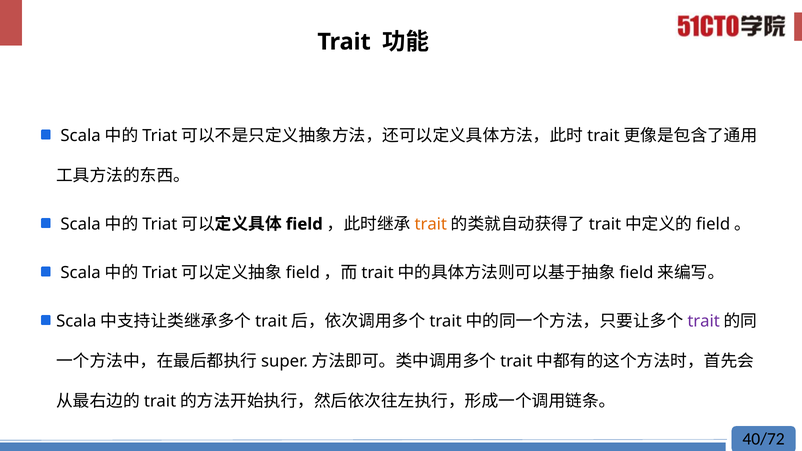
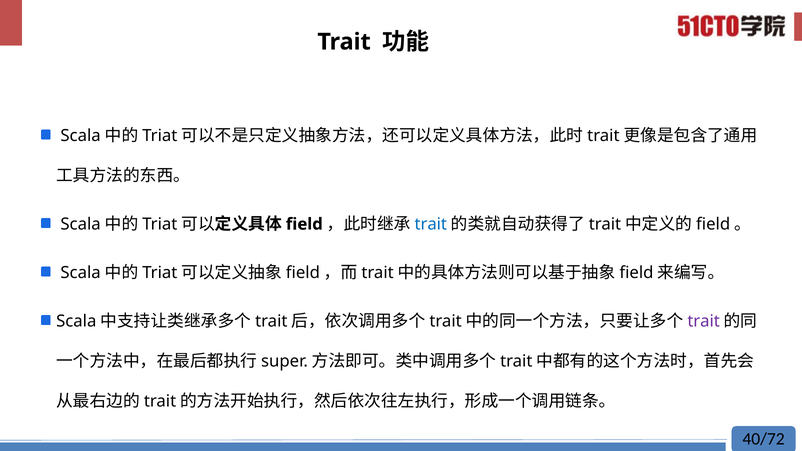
trait at (431, 224) colour: orange -> blue
